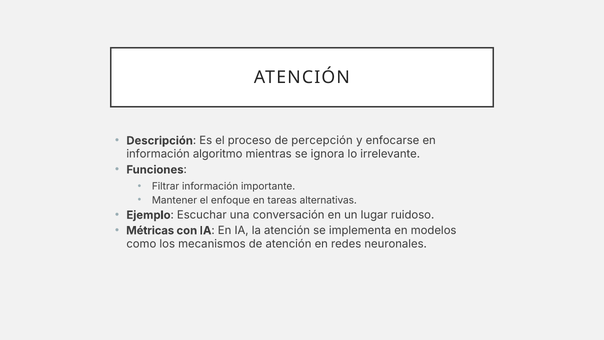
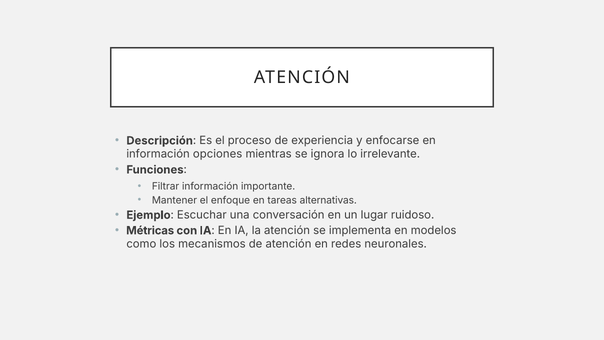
percepción: percepción -> experiencia
algoritmo: algoritmo -> opciones
